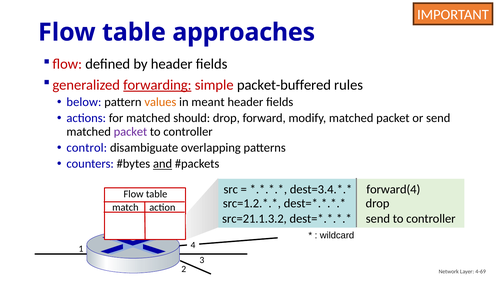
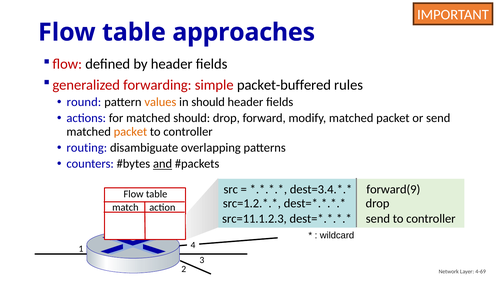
forwarding underline: present -> none
below: below -> round
in meant: meant -> should
packet at (130, 132) colour: purple -> orange
control: control -> routing
forward(4: forward(4 -> forward(9
src=21.1.3.2: src=21.1.3.2 -> src=11.1.2.3
